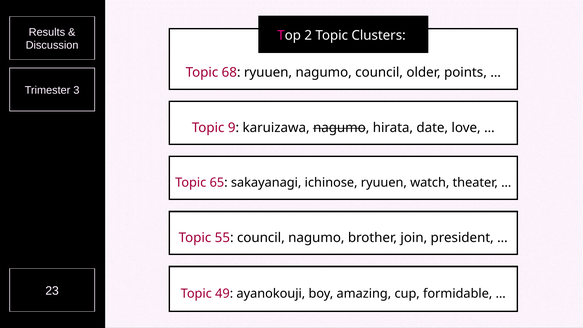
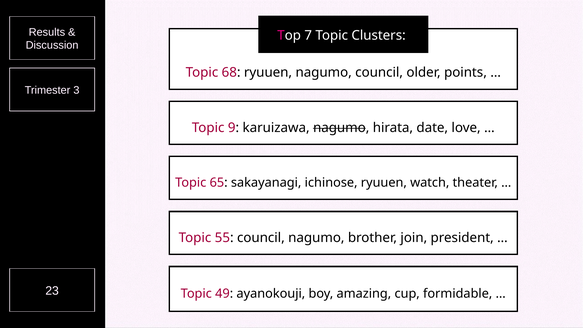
2: 2 -> 7
